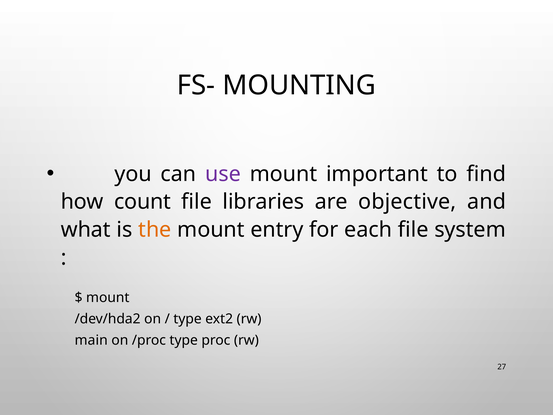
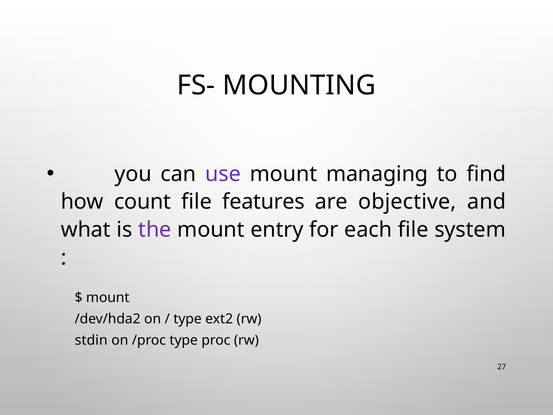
important: important -> managing
libraries: libraries -> features
the colour: orange -> purple
main: main -> stdin
